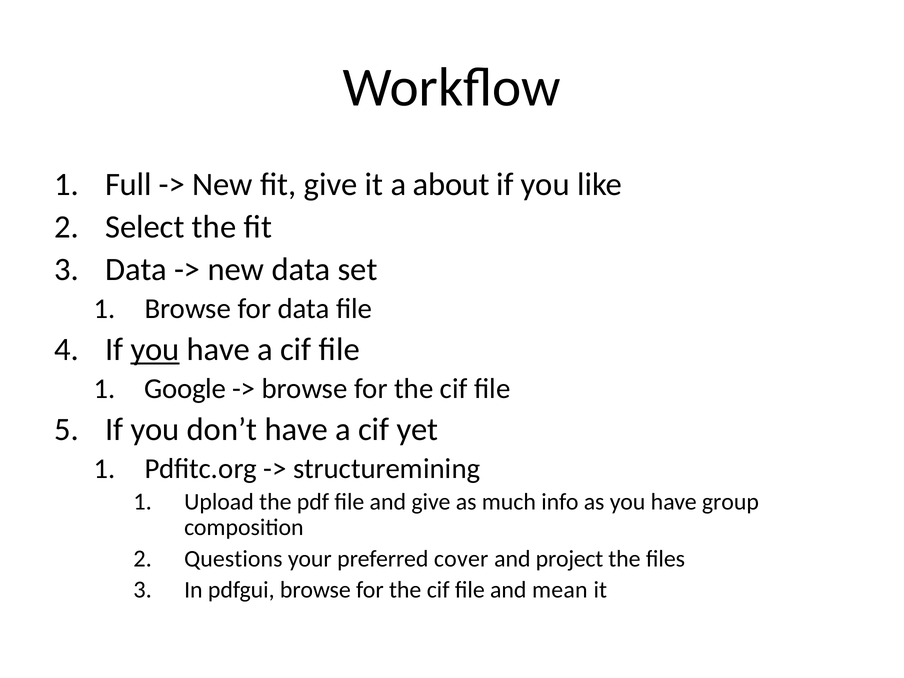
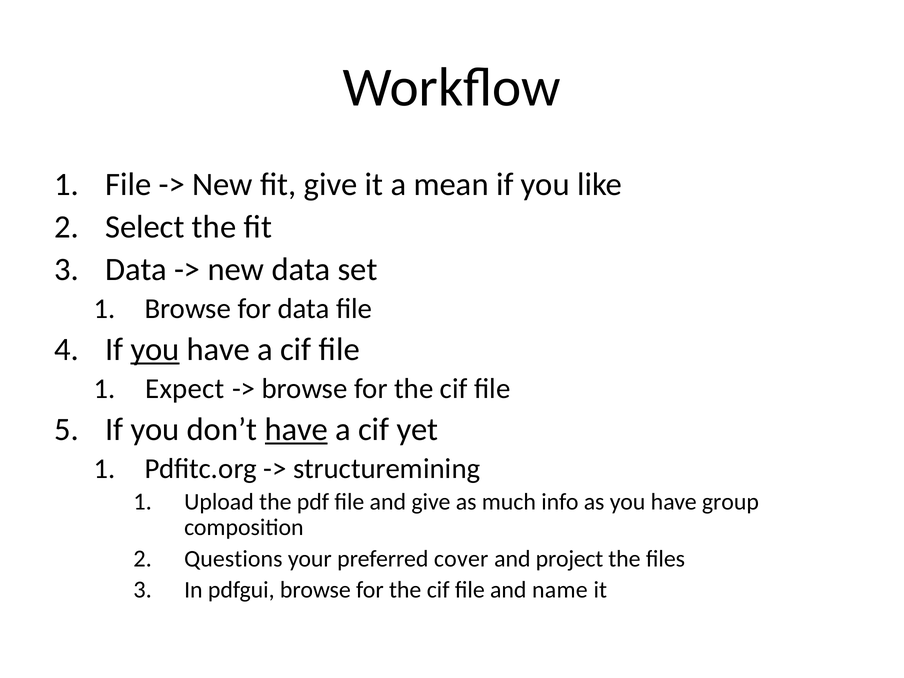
Full at (128, 185): Full -> File
about: about -> mean
Google: Google -> Expect
have at (296, 429) underline: none -> present
mean: mean -> name
